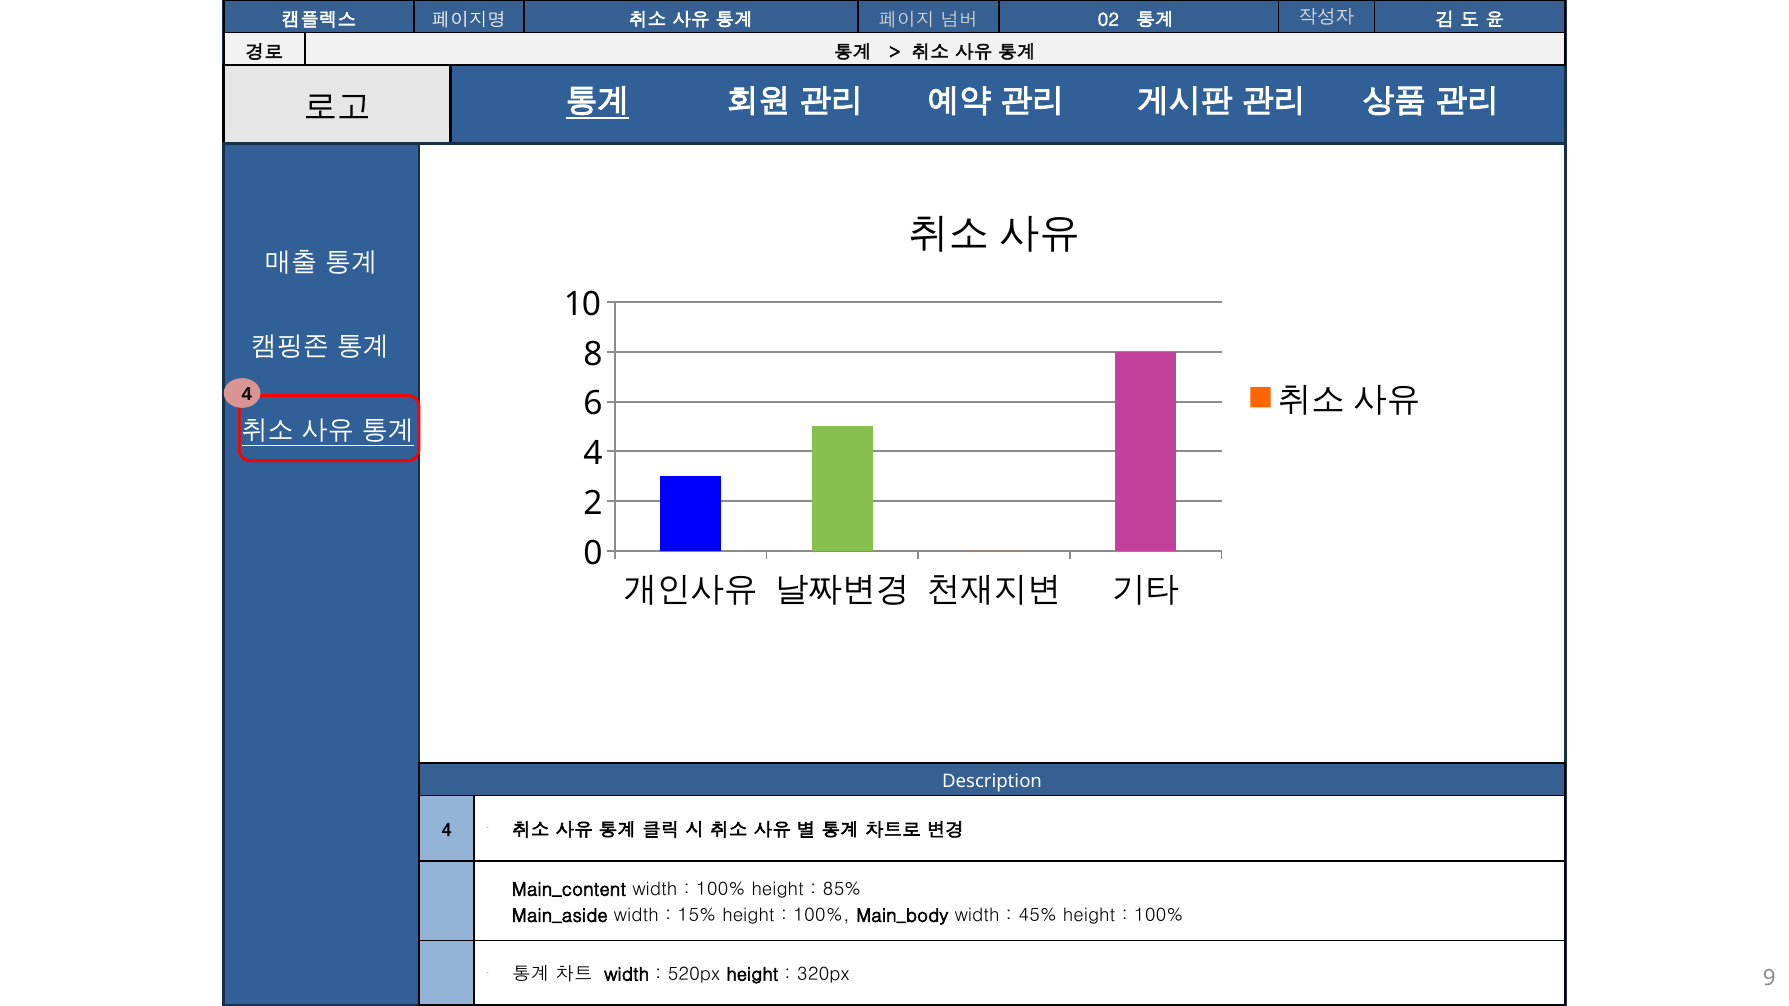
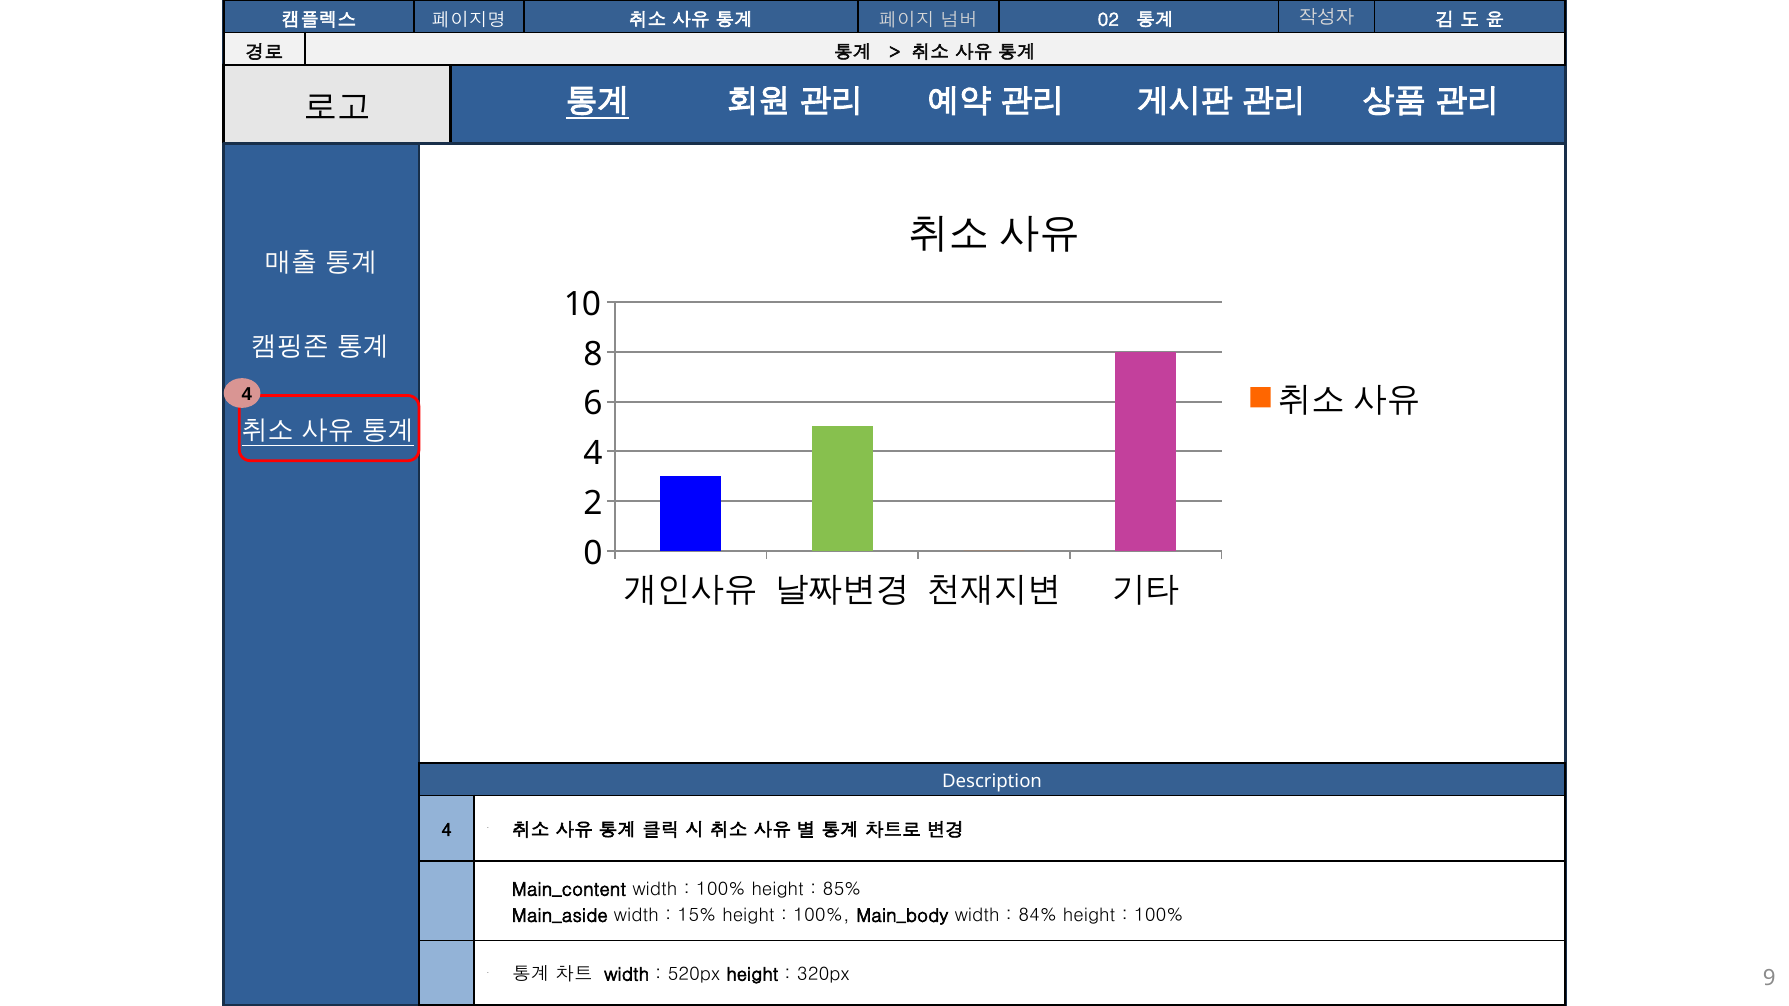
45%: 45% -> 84%
